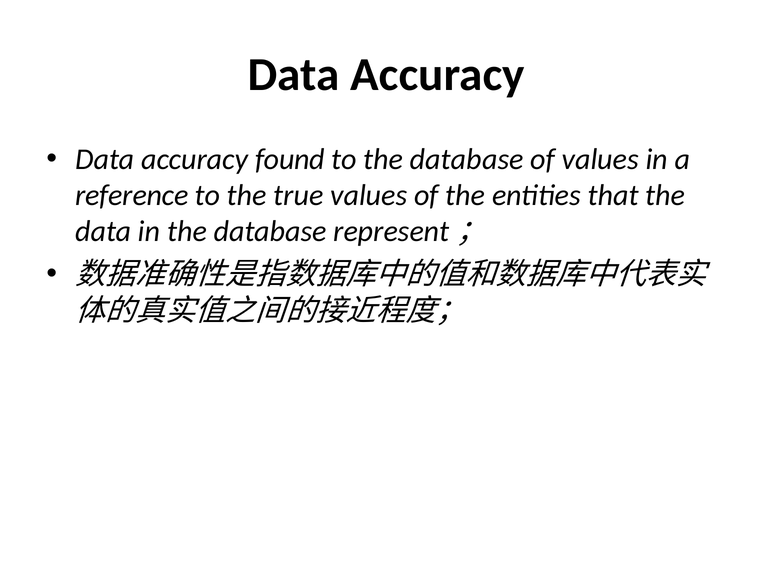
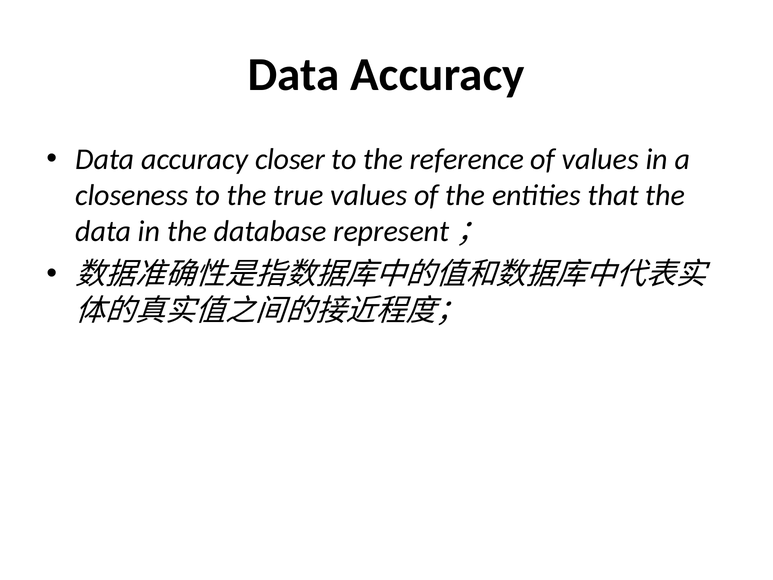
found: found -> closer
to the database: database -> reference
reference: reference -> closeness
